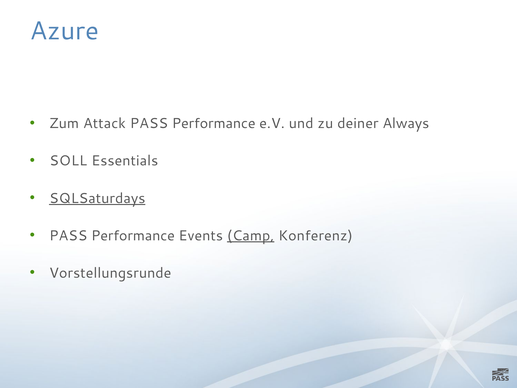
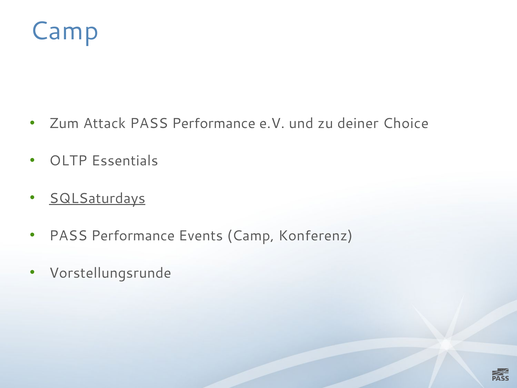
Azure at (64, 31): Azure -> Camp
Always: Always -> Choice
SOLL: SOLL -> OLTP
Camp at (251, 235) underline: present -> none
